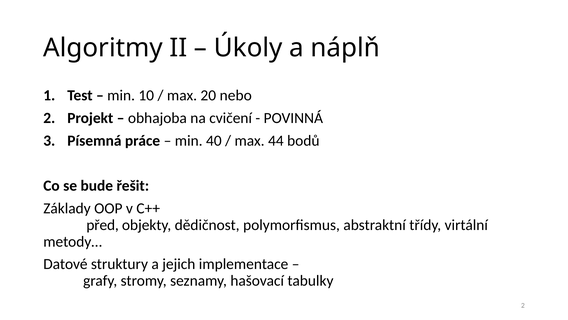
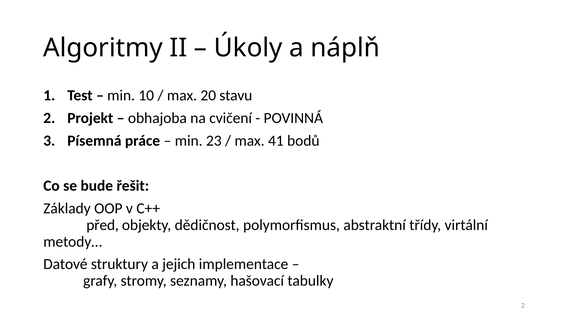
nebo: nebo -> stavu
40: 40 -> 23
44: 44 -> 41
